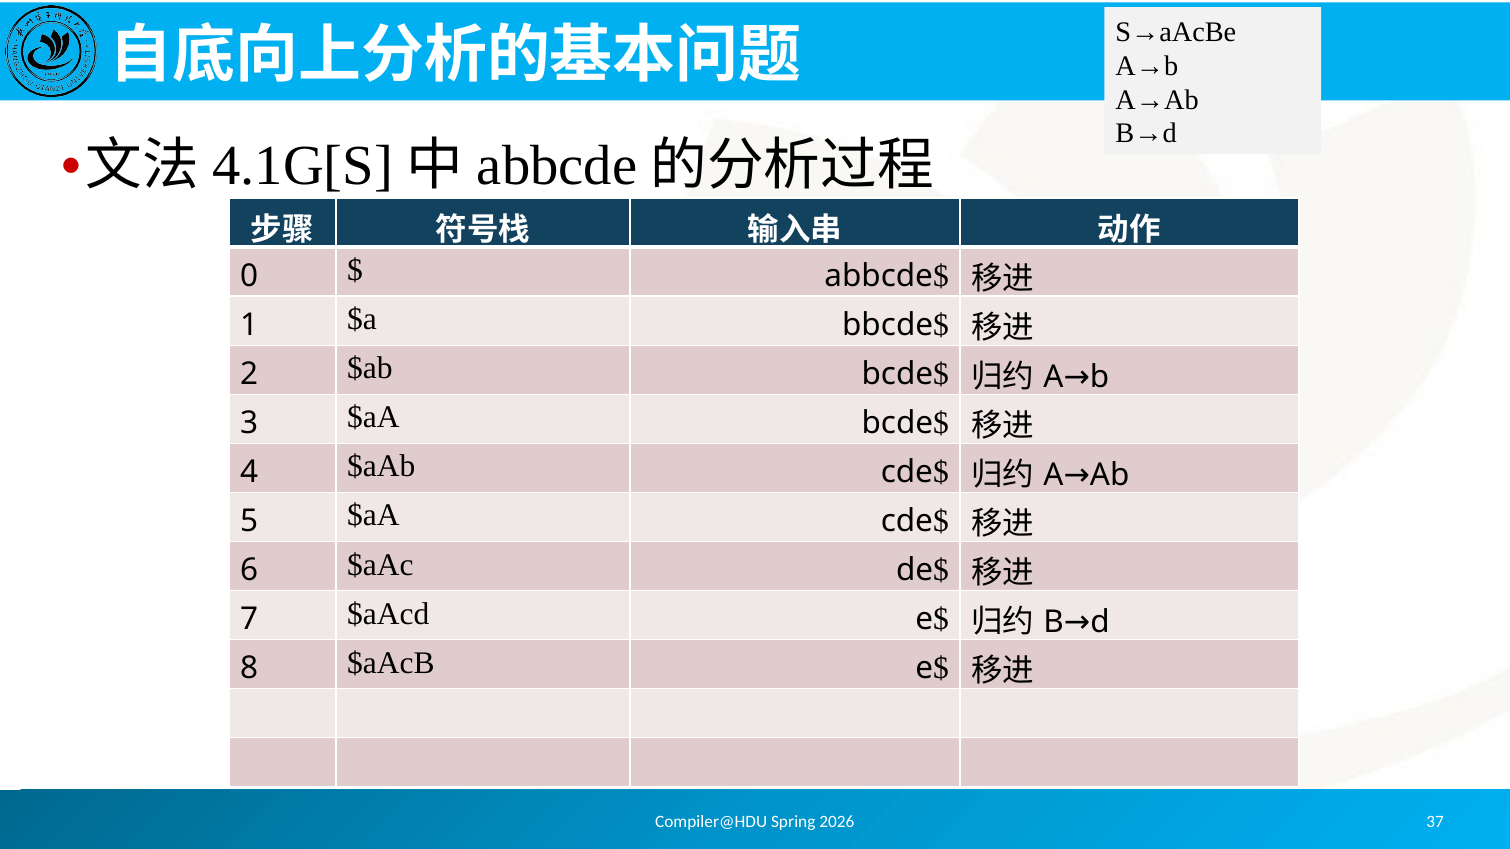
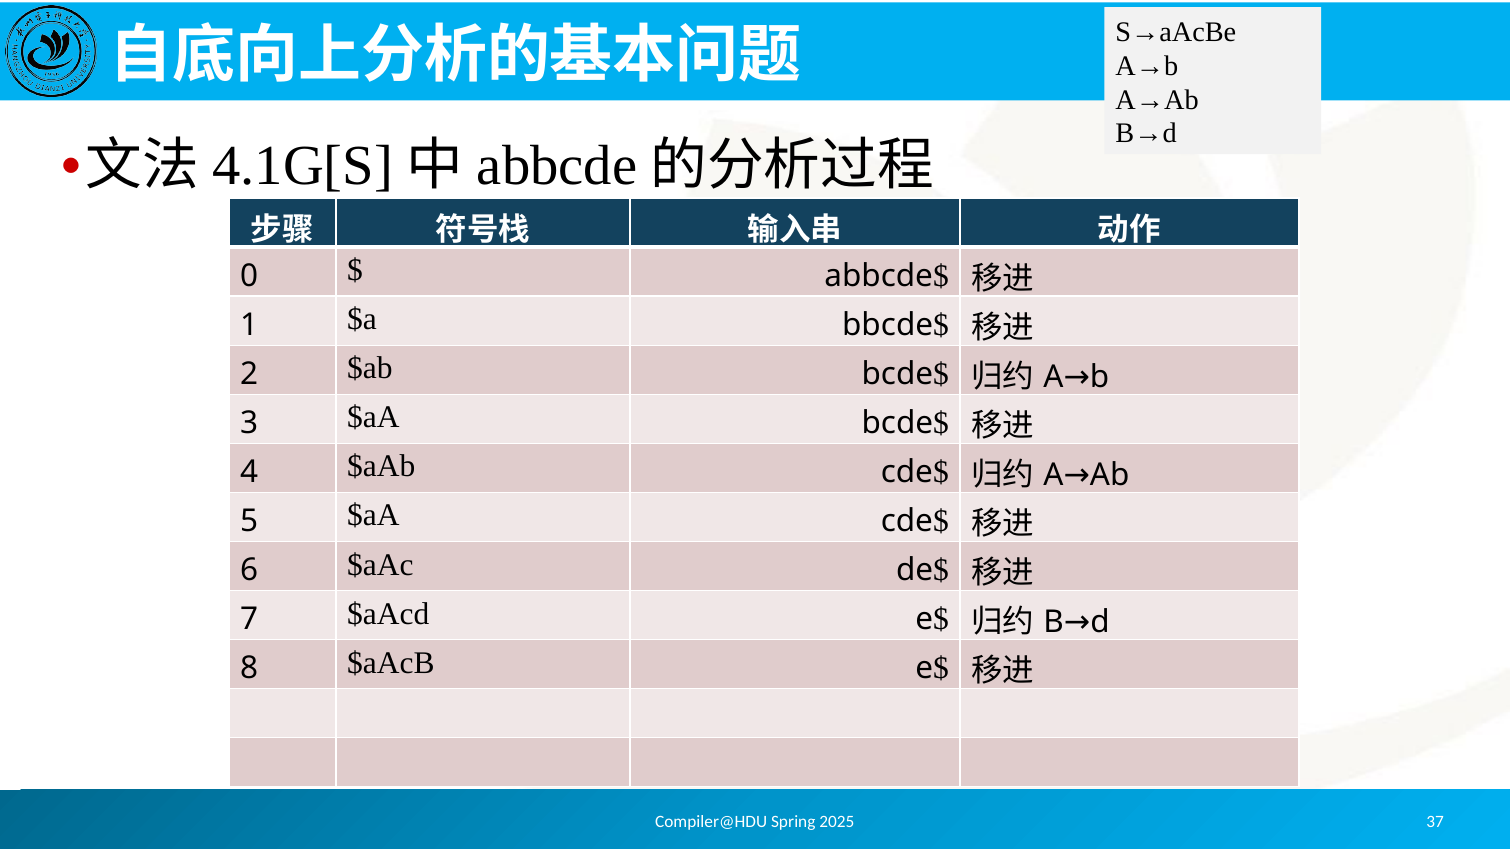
2026: 2026 -> 2025
